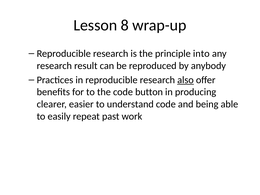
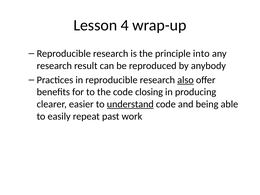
8: 8 -> 4
button: button -> closing
understand underline: none -> present
